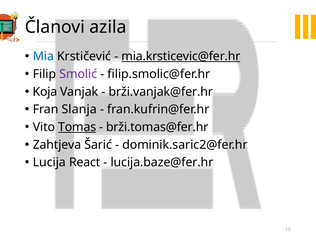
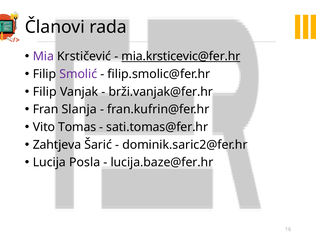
azila: azila -> rada
Mia colour: blue -> purple
Koja at (45, 92): Koja -> Filip
Tomas underline: present -> none
brži.tomas@fer.hr: brži.tomas@fer.hr -> sati.tomas@fer.hr
React: React -> Posla
